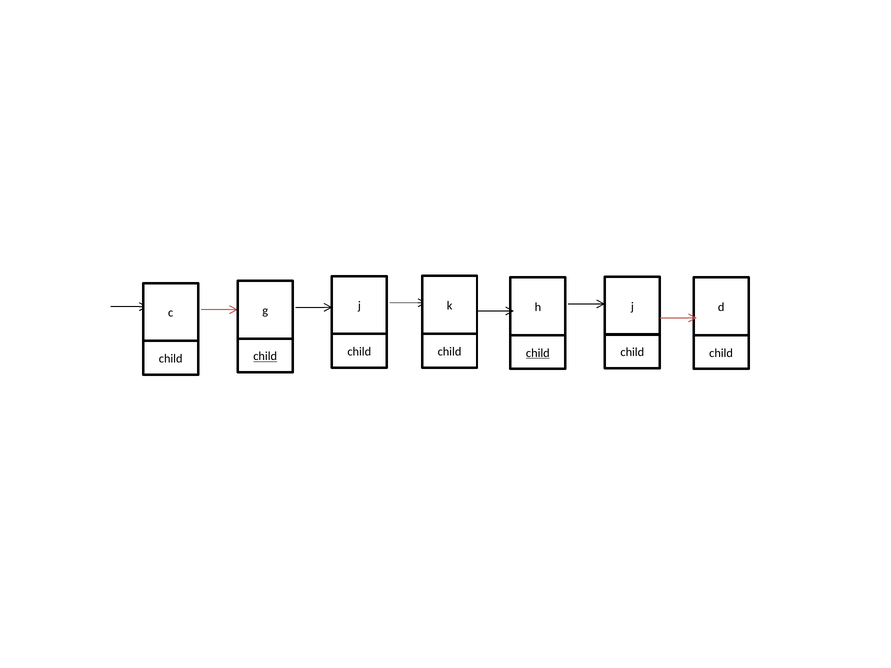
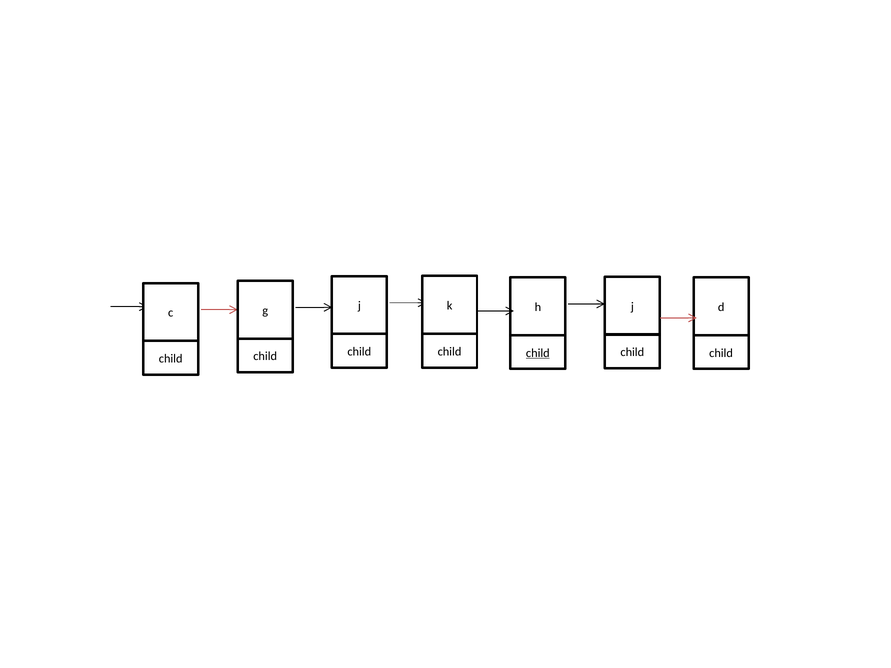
child at (265, 356) underline: present -> none
